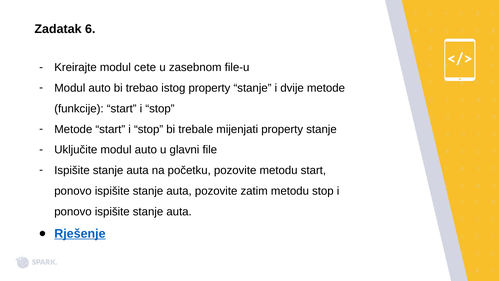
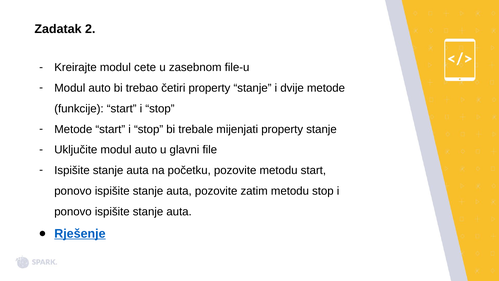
6: 6 -> 2
istog: istog -> četiri
